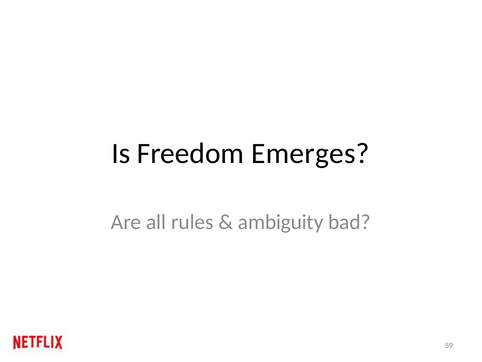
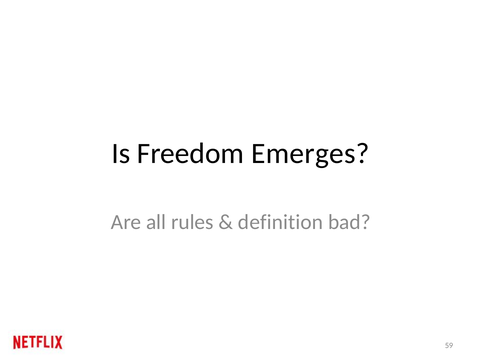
ambiguity: ambiguity -> definition
